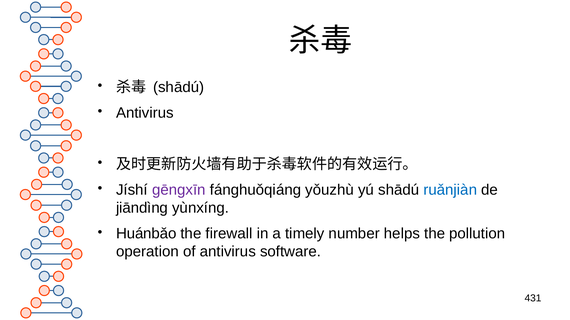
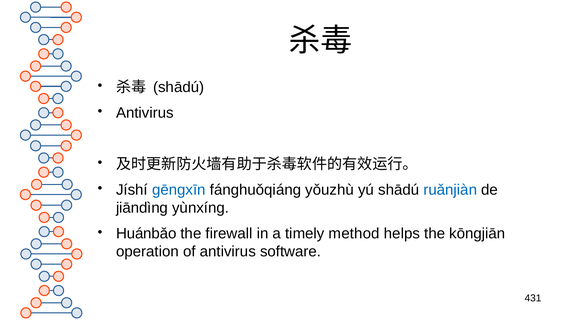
gēngxīn colour: purple -> blue
number: number -> method
pollution: pollution -> kōnɡjiān
